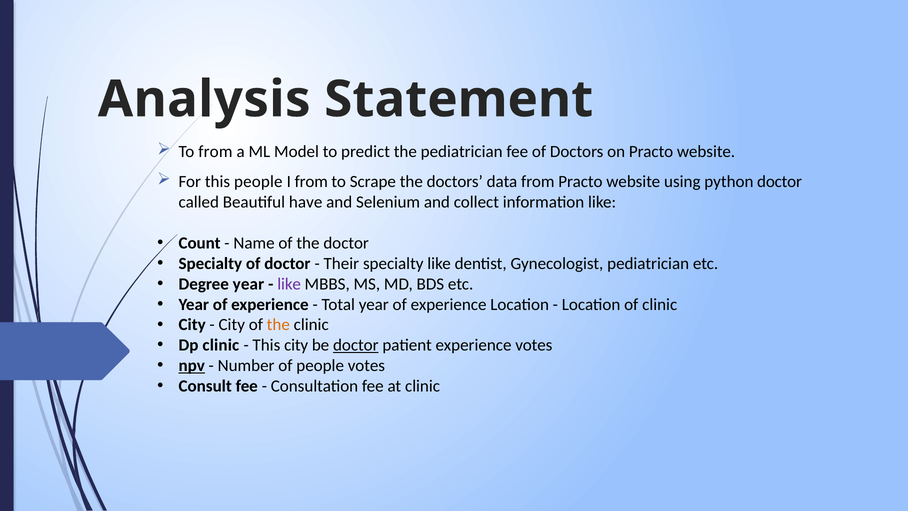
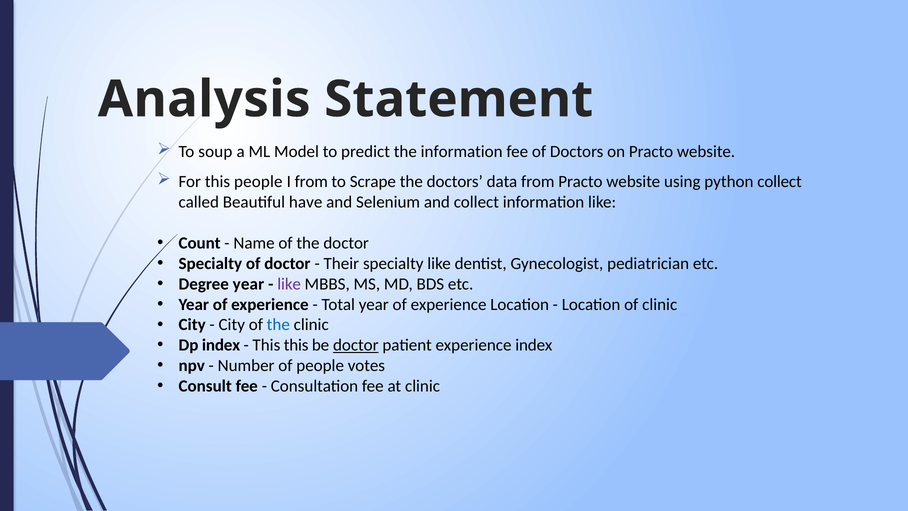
To from: from -> soup
the pediatrician: pediatrician -> information
python doctor: doctor -> collect
the at (278, 325) colour: orange -> blue
Dp clinic: clinic -> index
This city: city -> this
experience votes: votes -> index
npv underline: present -> none
